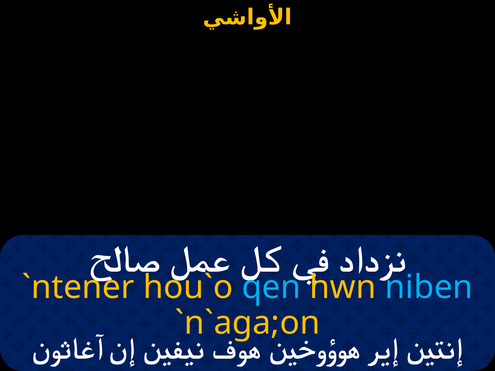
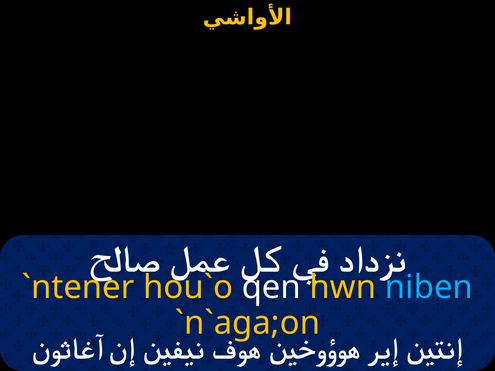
qen colour: light blue -> white
